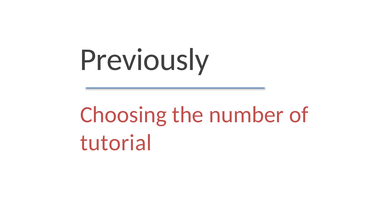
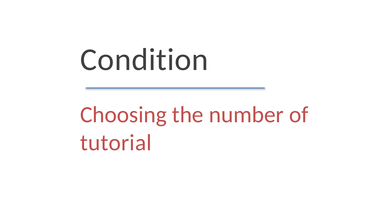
Previously: Previously -> Condition
